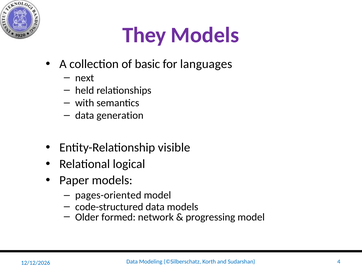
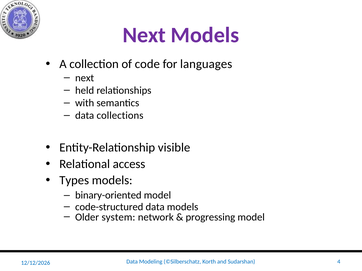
They at (144, 35): They -> Next
basic: basic -> code
generation: generation -> collections
logical: logical -> access
Paper: Paper -> Types
pages-oriented: pages-oriented -> binary-oriented
formed: formed -> system
